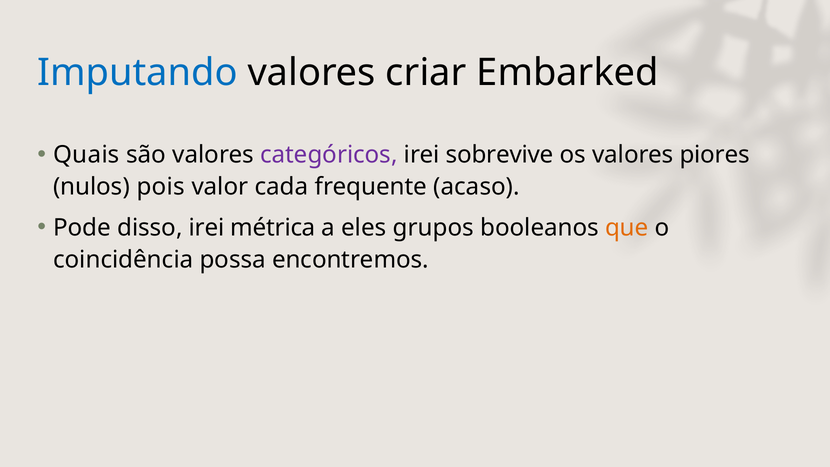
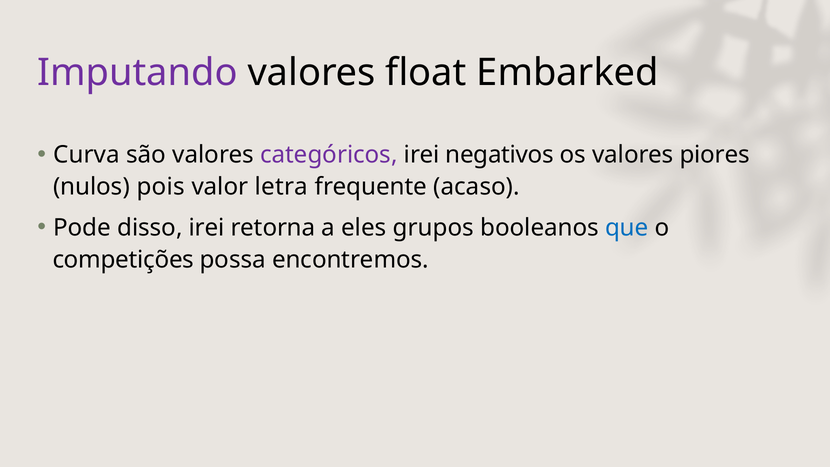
Imputando colour: blue -> purple
criar: criar -> float
Quais: Quais -> Curva
sobrevive: sobrevive -> negativos
cada: cada -> letra
métrica: métrica -> retorna
que colour: orange -> blue
coincidência: coincidência -> competições
